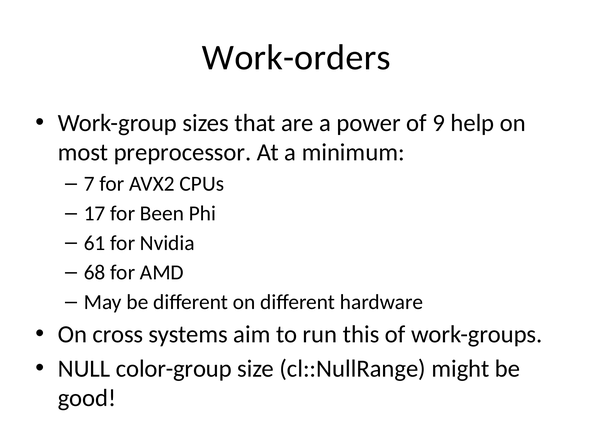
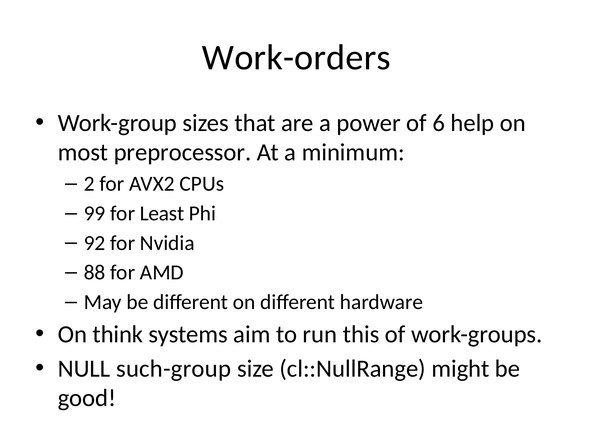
9: 9 -> 6
7: 7 -> 2
17: 17 -> 99
Been: Been -> Least
61: 61 -> 92
68: 68 -> 88
cross: cross -> think
color-group: color-group -> such-group
